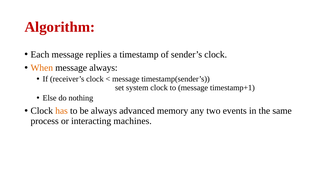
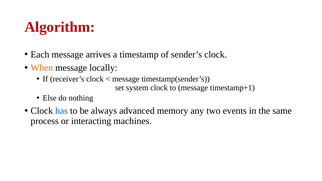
replies: replies -> arrives
message always: always -> locally
has colour: orange -> blue
